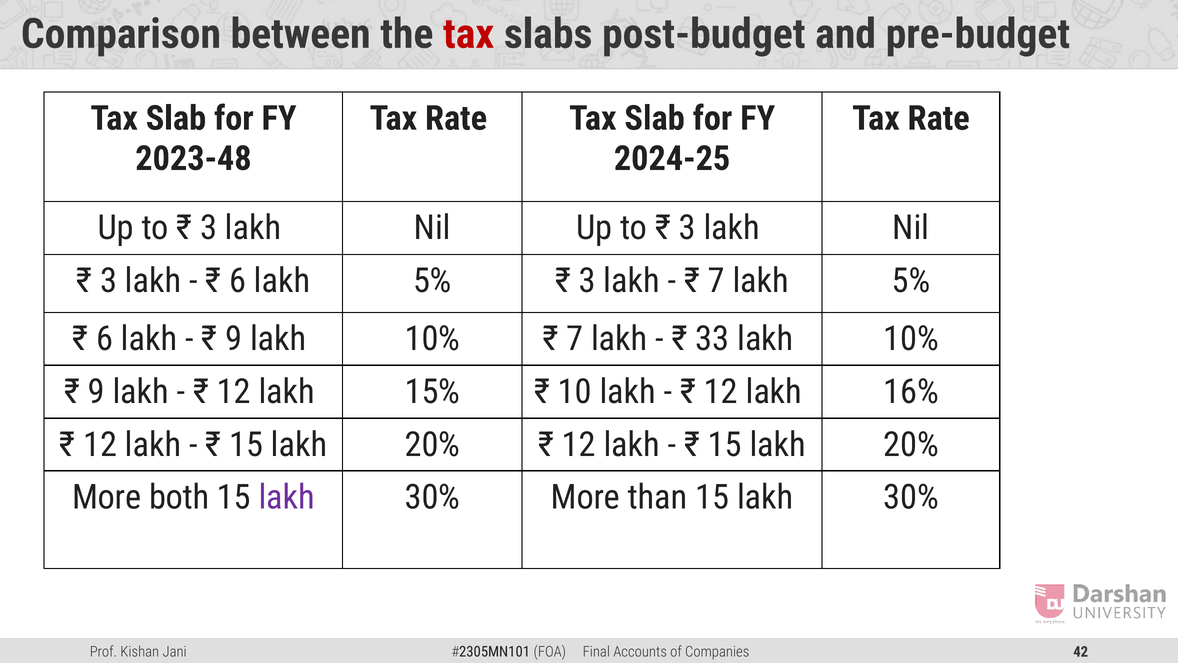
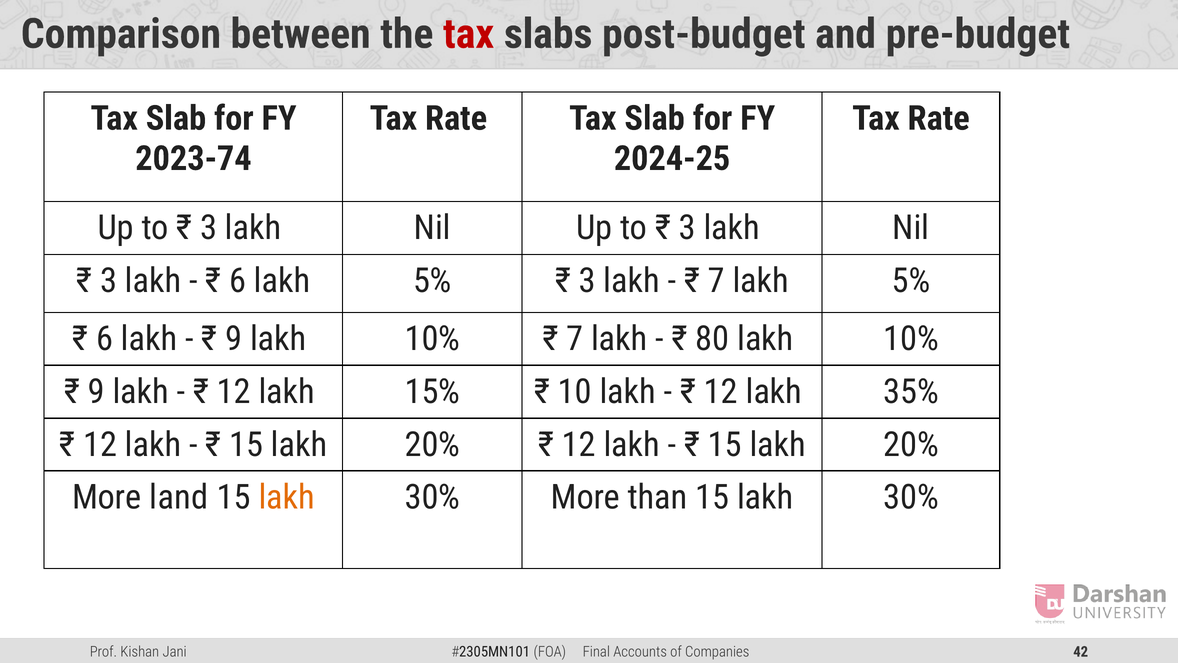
2023-48: 2023-48 -> 2023-74
33: 33 -> 80
16%: 16% -> 35%
both: both -> land
lakh at (287, 497) colour: purple -> orange
